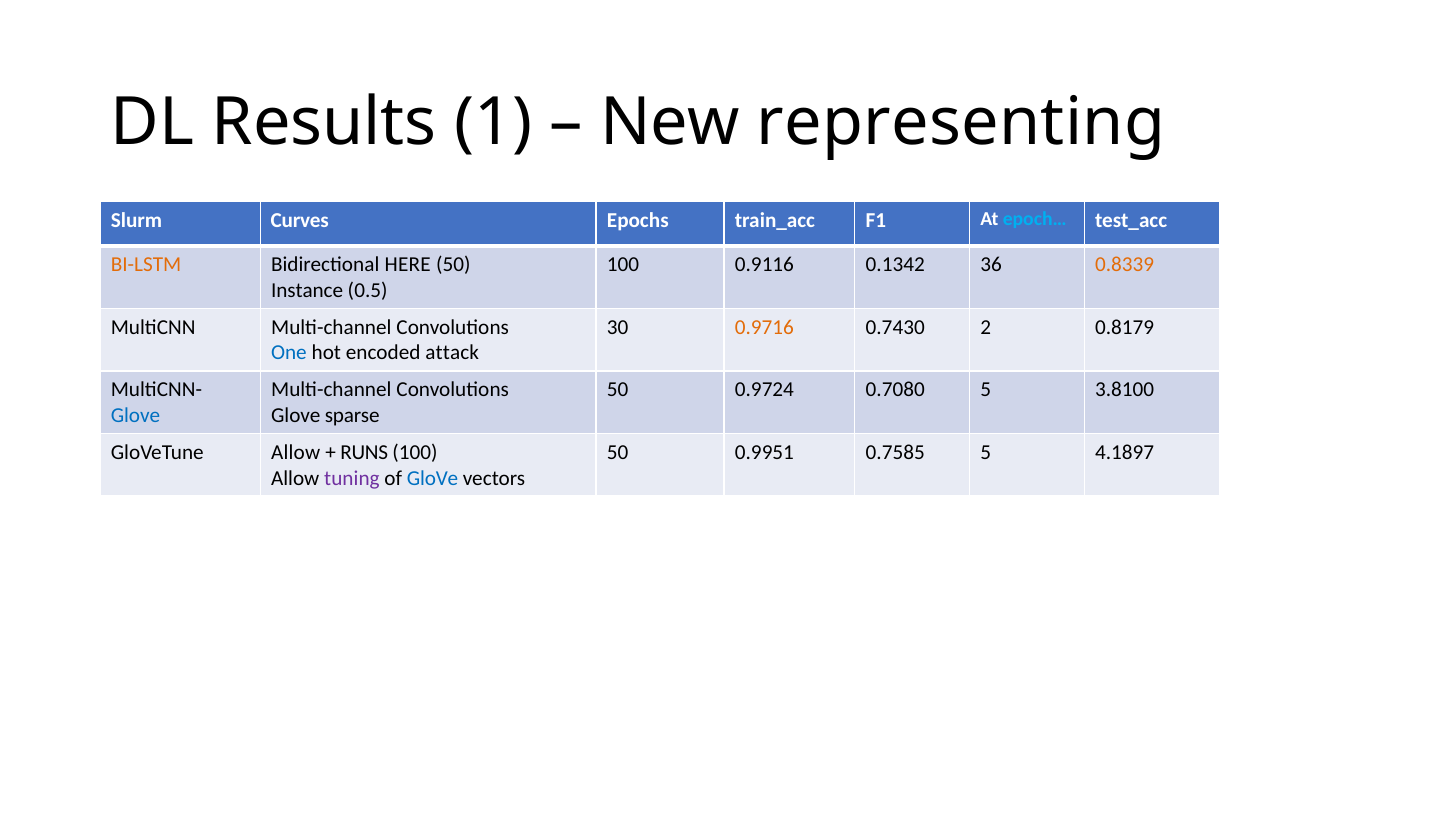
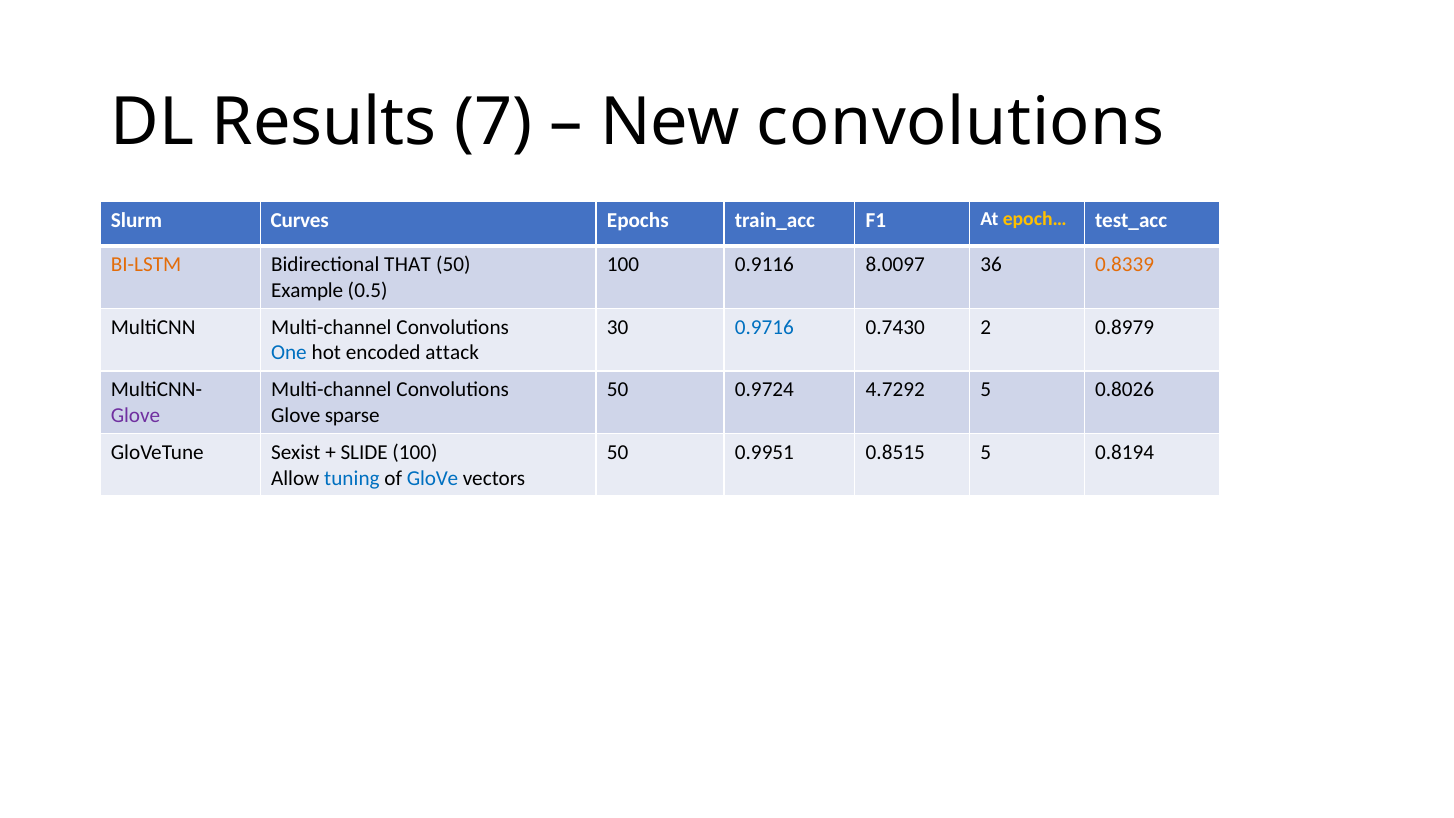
1: 1 -> 7
New representing: representing -> convolutions
epoch… colour: light blue -> yellow
HERE: HERE -> THAT
0.1342: 0.1342 -> 8.0097
Instance: Instance -> Example
0.9716 colour: orange -> blue
0.8179: 0.8179 -> 0.8979
0.7080: 0.7080 -> 4.7292
3.8100: 3.8100 -> 0.8026
Glove at (136, 415) colour: blue -> purple
GloVeTune Allow: Allow -> Sexist
RUNS: RUNS -> SLIDE
0.7585: 0.7585 -> 0.8515
4.1897: 4.1897 -> 0.8194
tuning colour: purple -> blue
